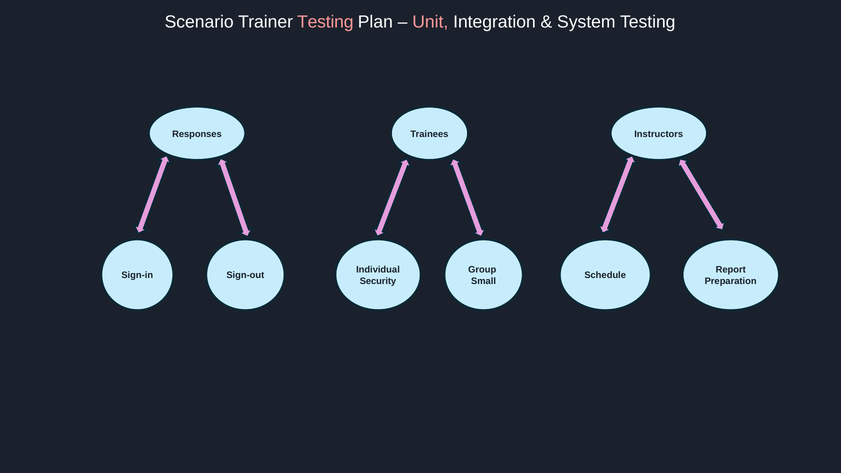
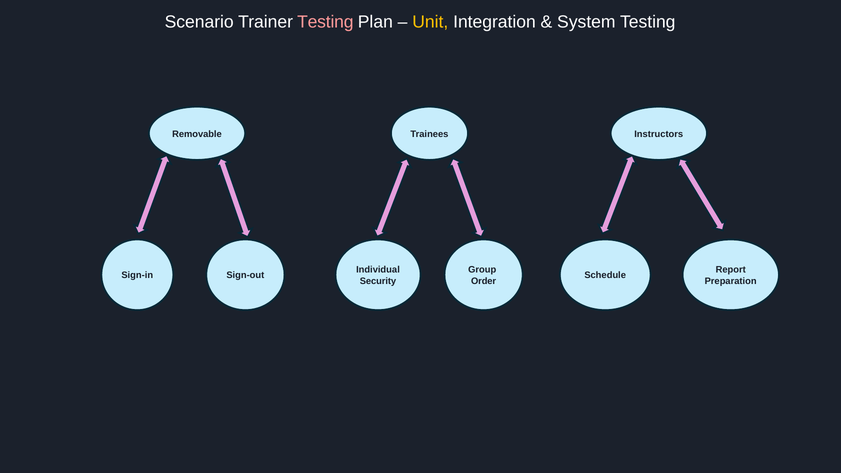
Unit colour: pink -> yellow
Responses: Responses -> Removable
Small: Small -> Order
